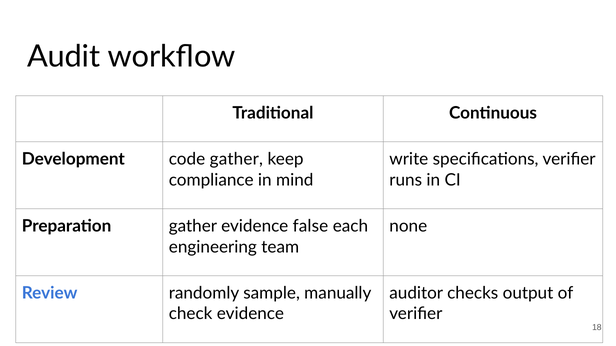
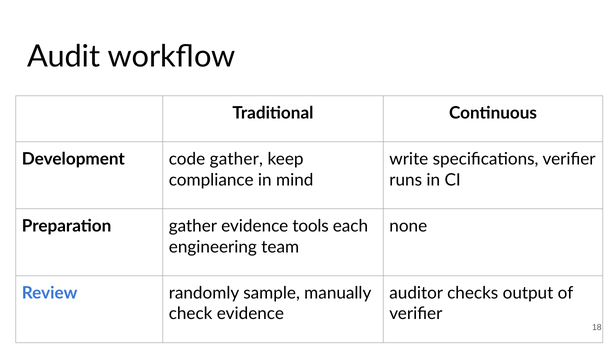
false: false -> tools
